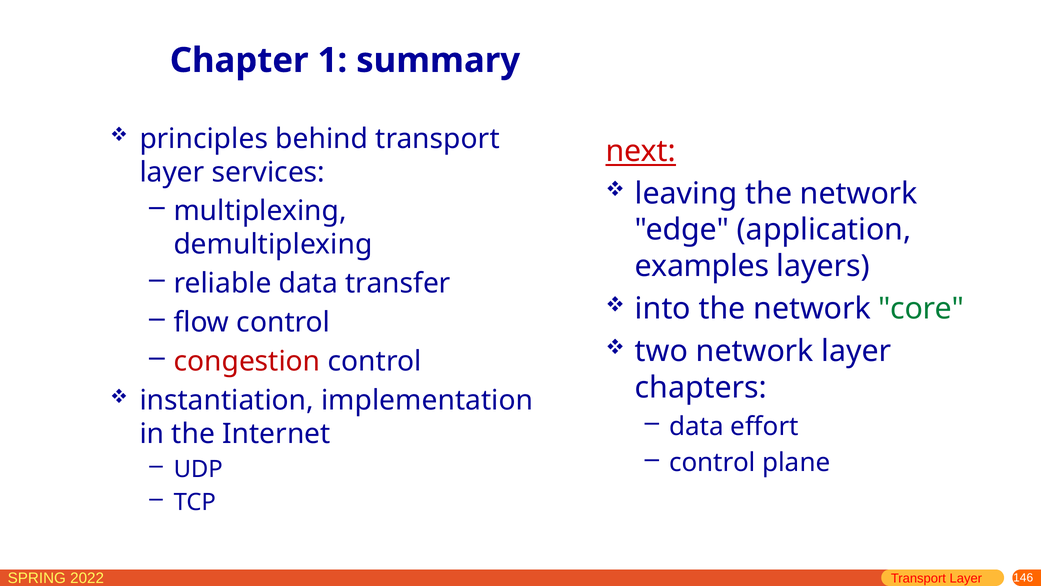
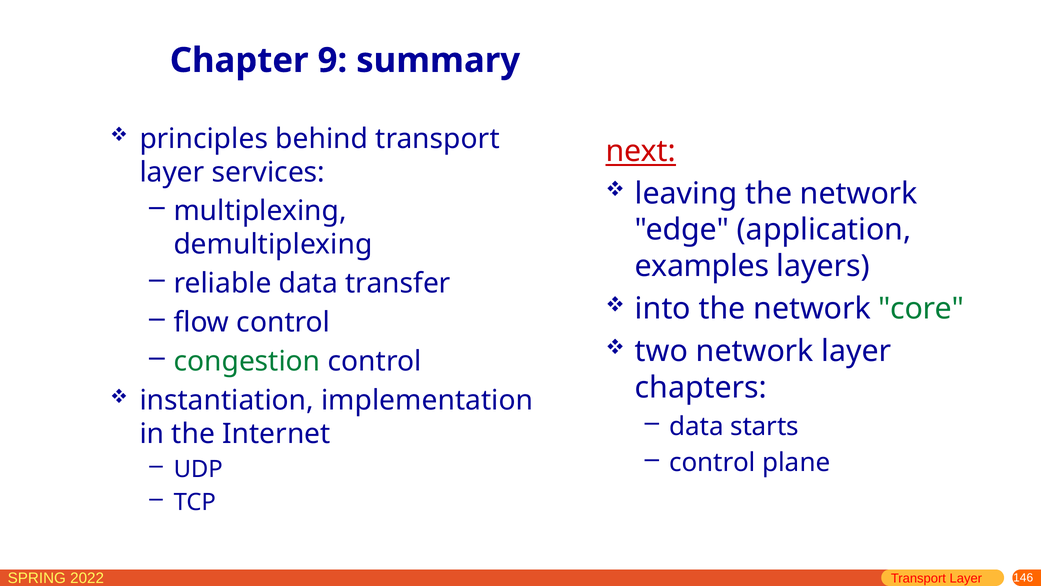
1: 1 -> 9
congestion colour: red -> green
effort: effort -> starts
